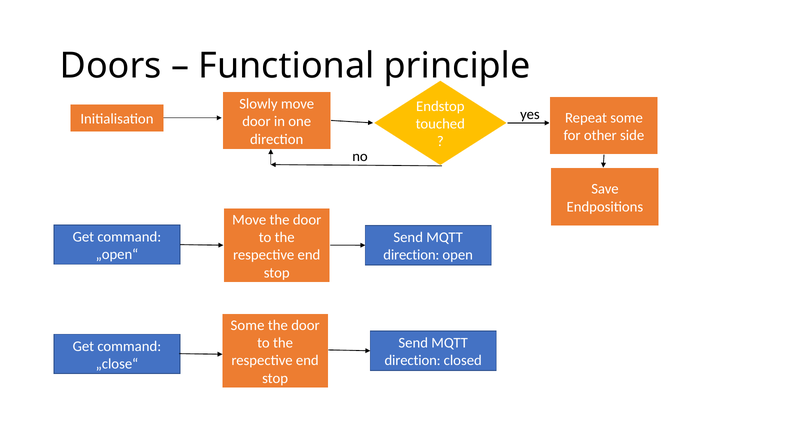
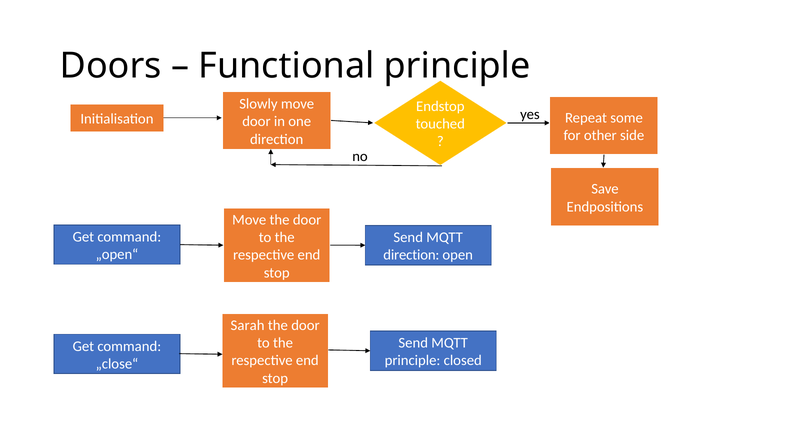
Some at (248, 325): Some -> Sarah
direction at (413, 360): direction -> principle
